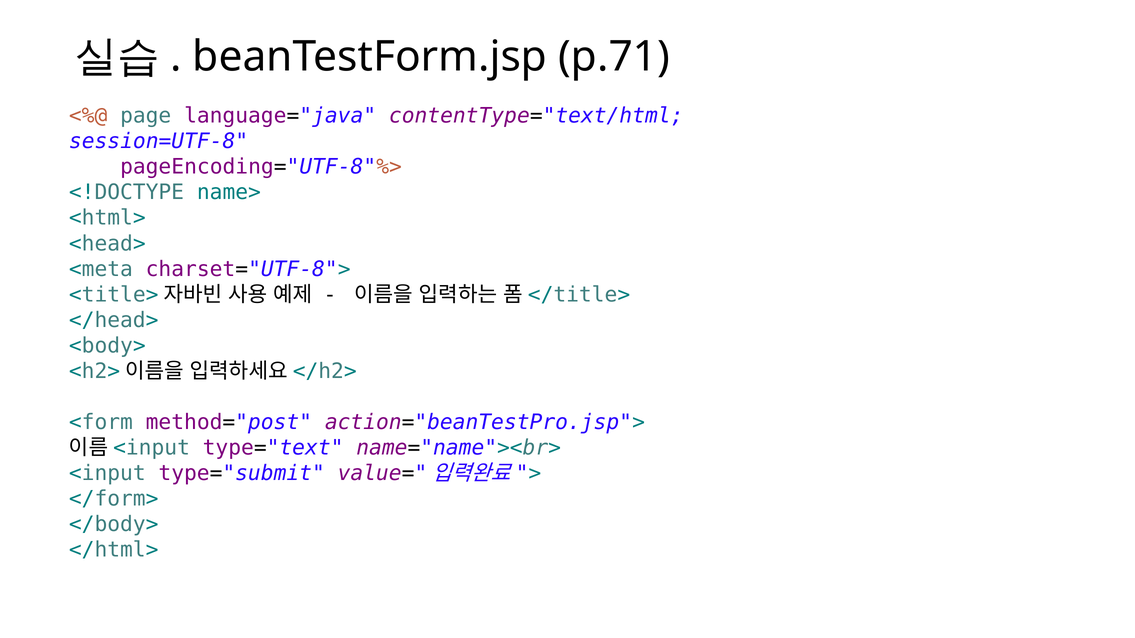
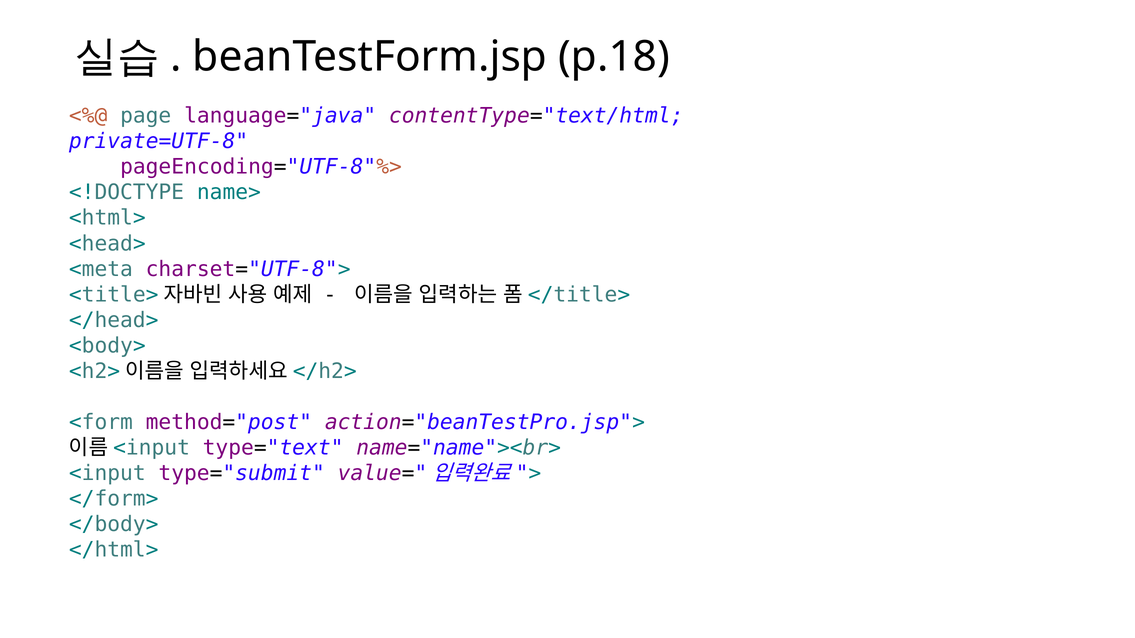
p.71: p.71 -> p.18
session=UTF-8: session=UTF-8 -> private=UTF-8
